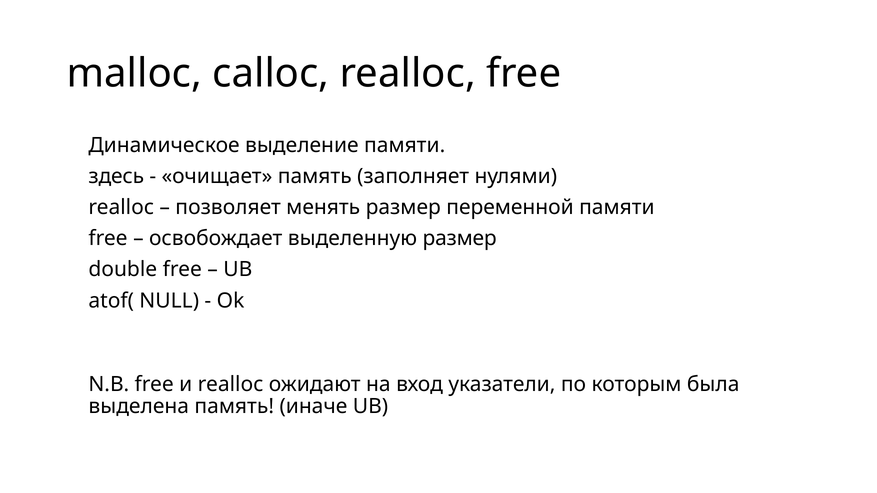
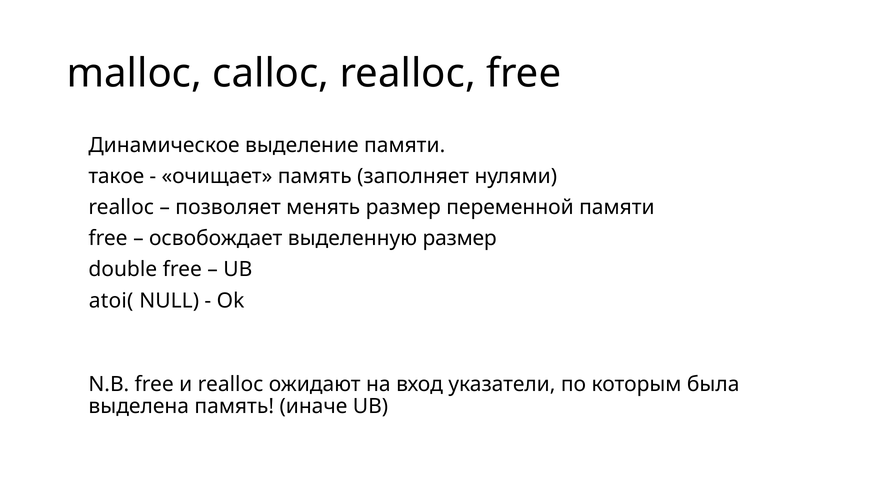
здесь: здесь -> такое
atof(: atof( -> atoi(
